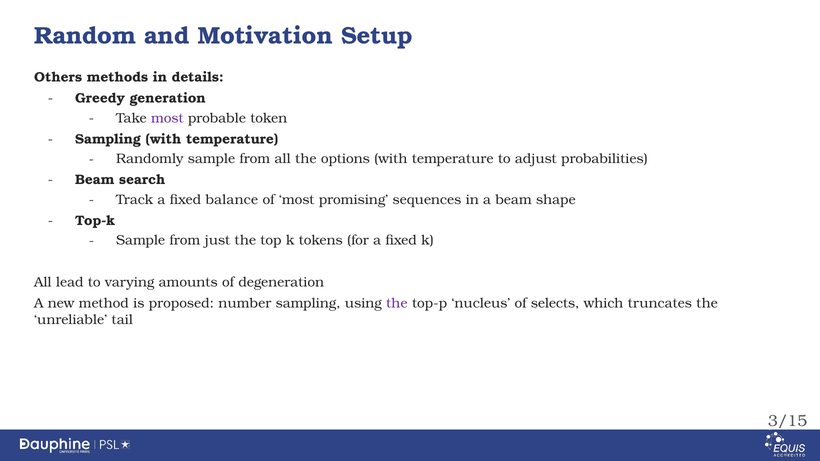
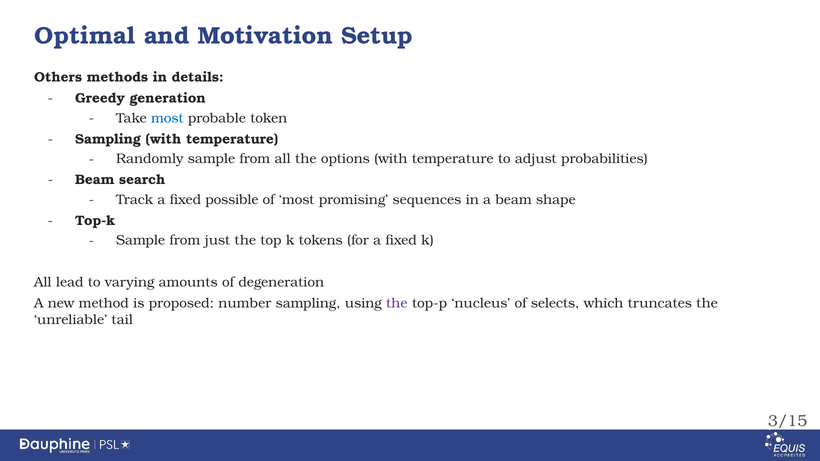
Random: Random -> Optimal
most at (167, 118) colour: purple -> blue
balance: balance -> possible
